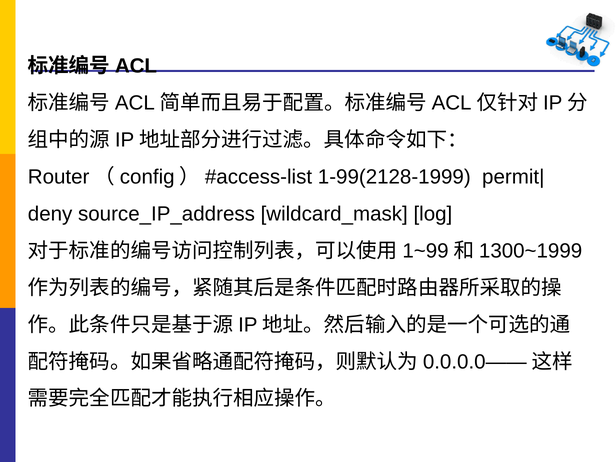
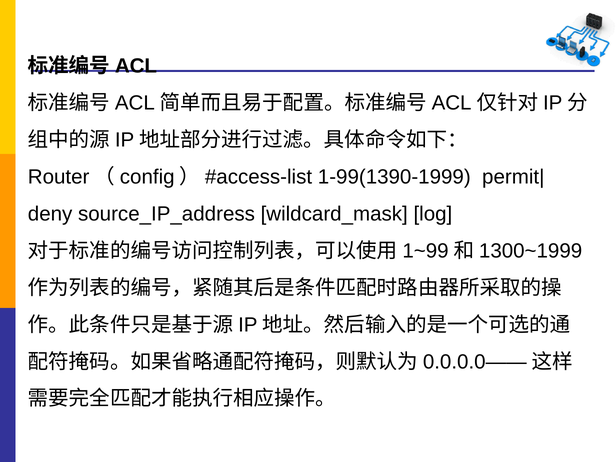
1-99(2128-1999: 1-99(2128-1999 -> 1-99(1390-1999
